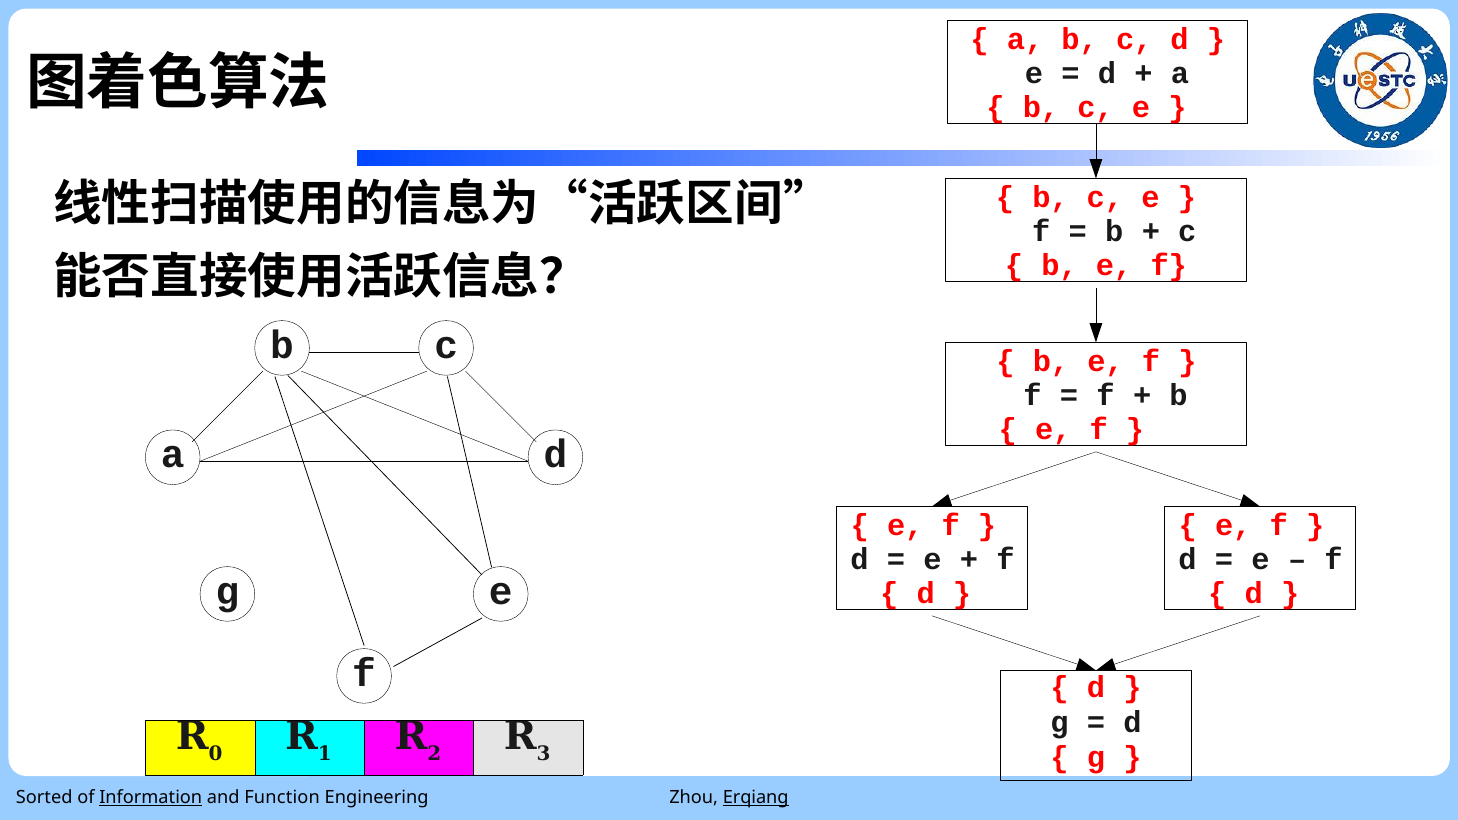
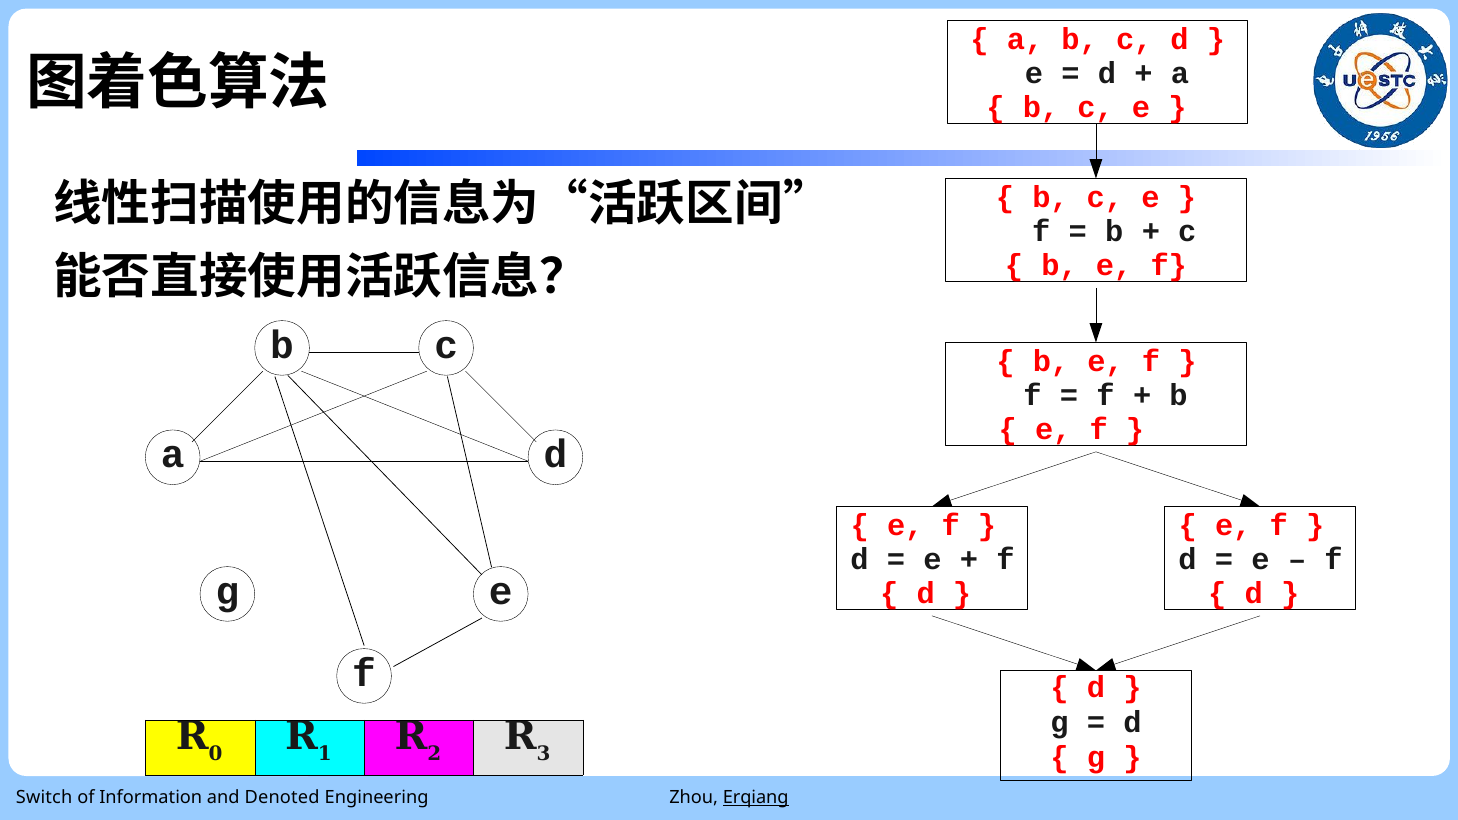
Sorted: Sorted -> Switch
Information underline: present -> none
Function: Function -> Denoted
